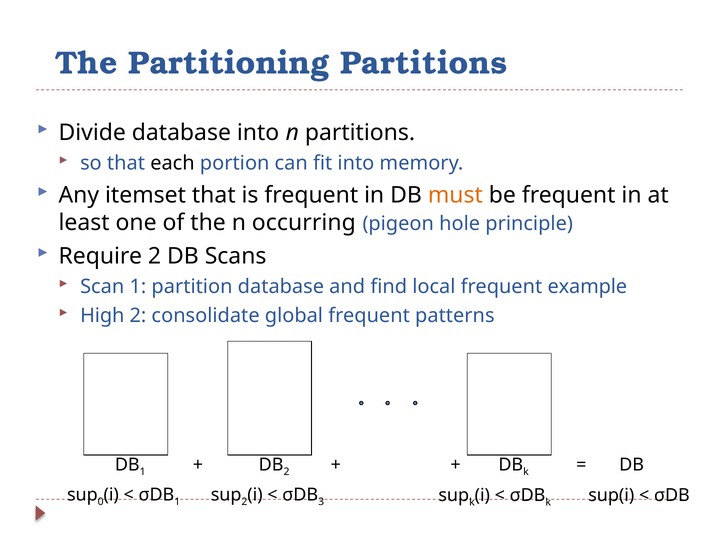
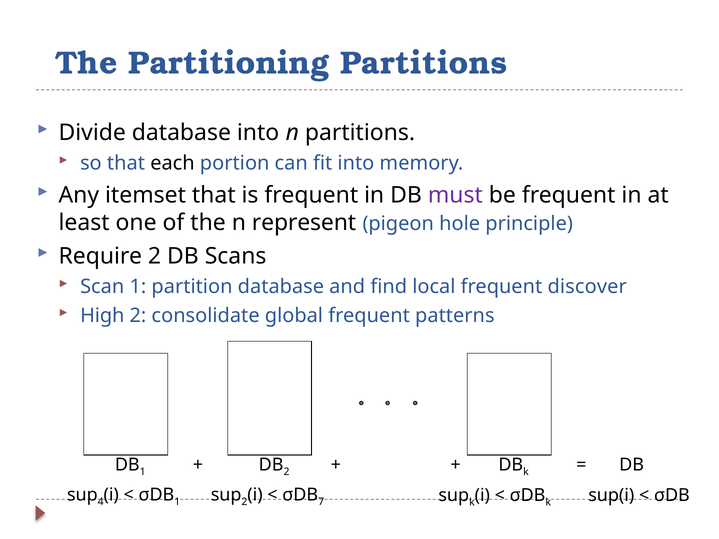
must colour: orange -> purple
occurring: occurring -> represent
example: example -> discover
0: 0 -> 4
3: 3 -> 7
